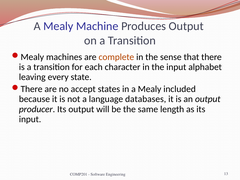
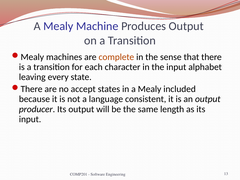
databases: databases -> consistent
